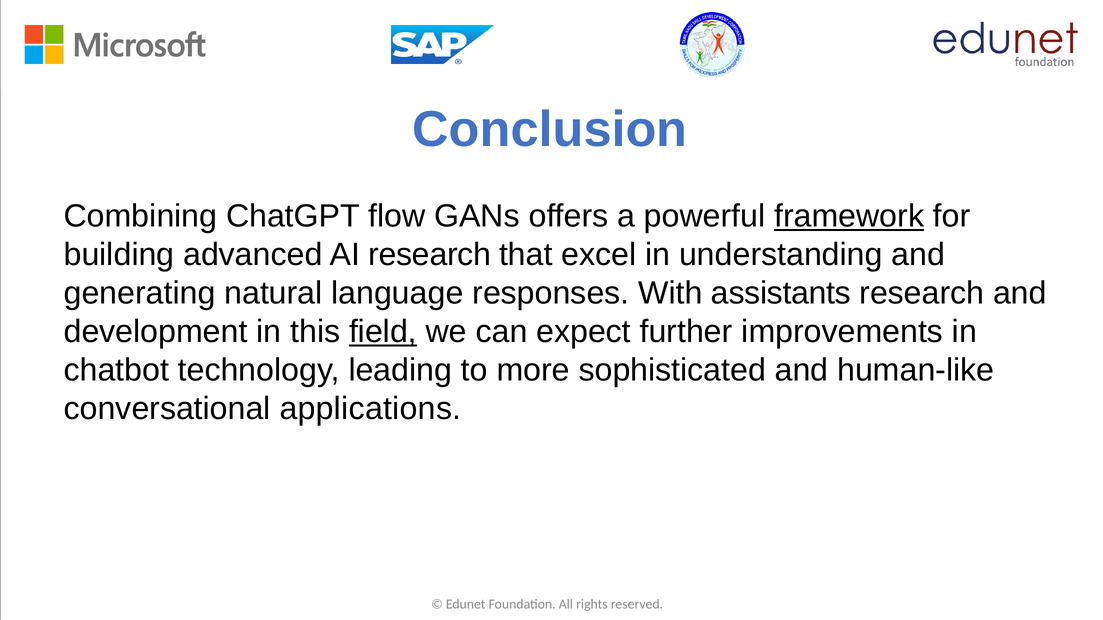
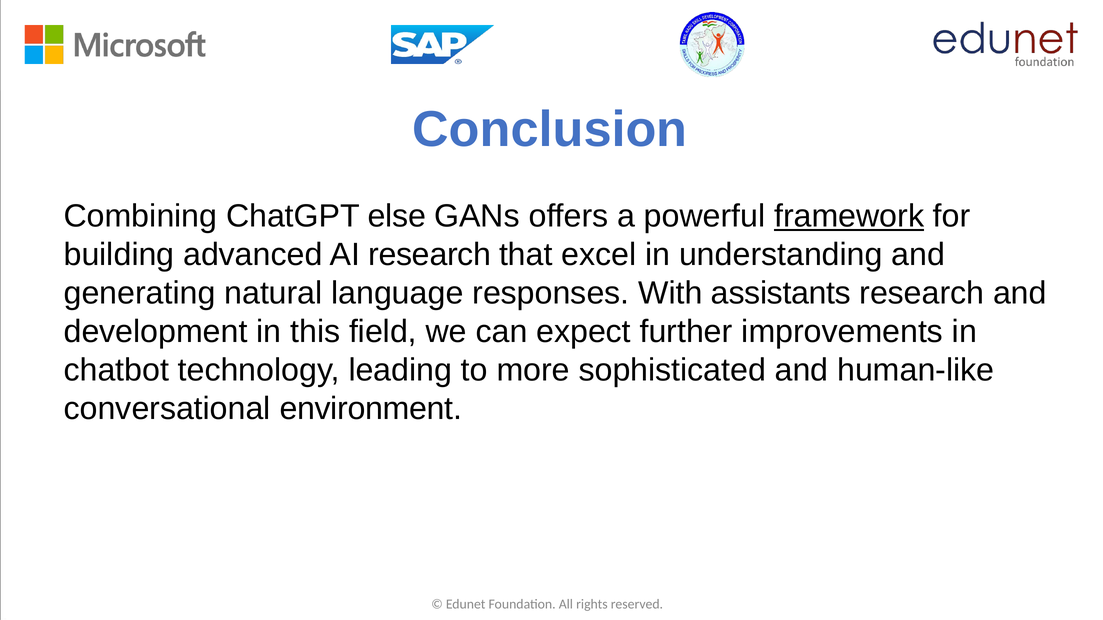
flow: flow -> else
field underline: present -> none
applications: applications -> environment
